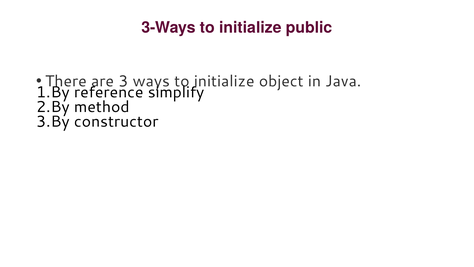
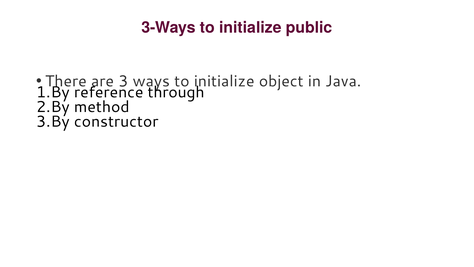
simplify: simplify -> through
